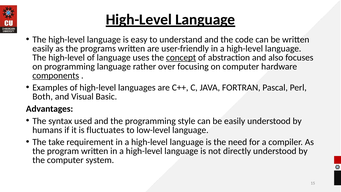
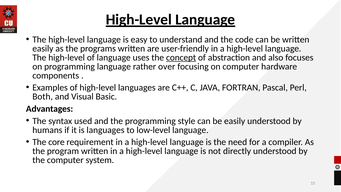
components underline: present -> none
is fluctuates: fluctuates -> languages
take: take -> core
